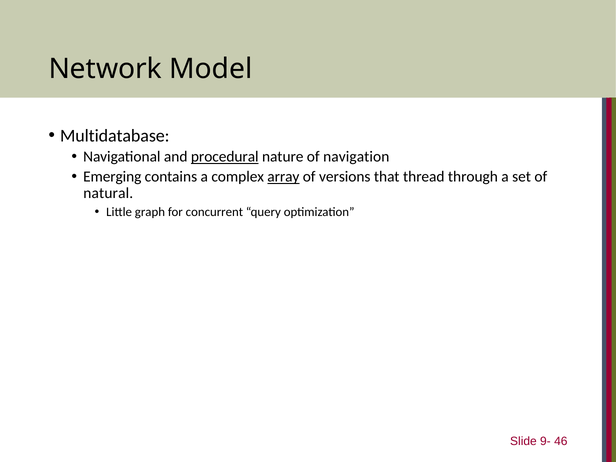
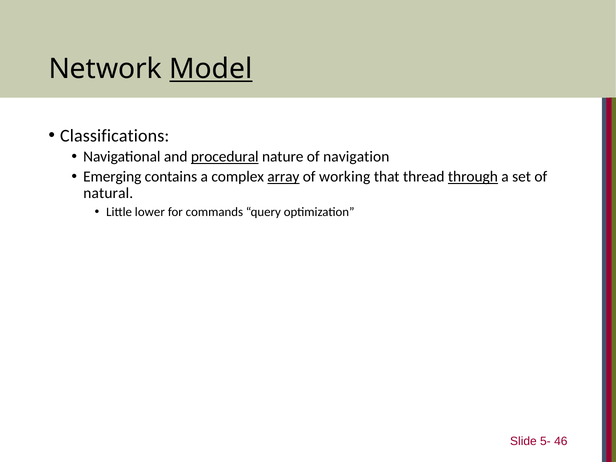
Model underline: none -> present
Multidatabase: Multidatabase -> Classifications
versions: versions -> working
through underline: none -> present
graph: graph -> lower
concurrent: concurrent -> commands
9-: 9- -> 5-
